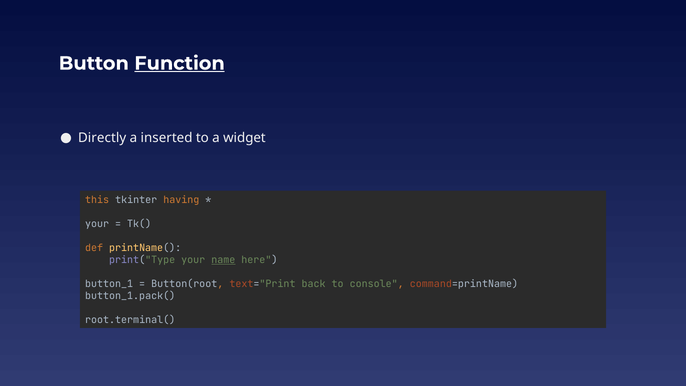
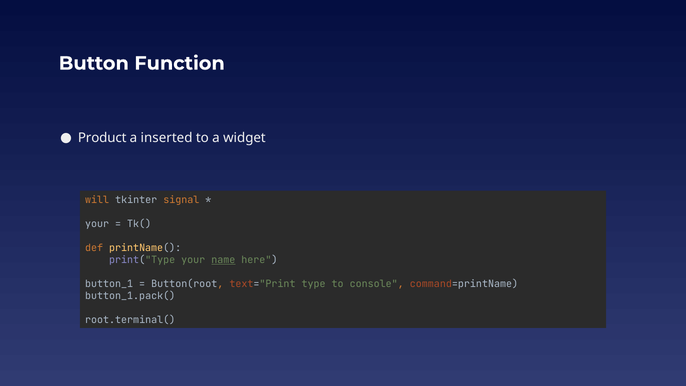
Function underline: present -> none
Directly: Directly -> Product
this: this -> will
having: having -> signal
back: back -> type
